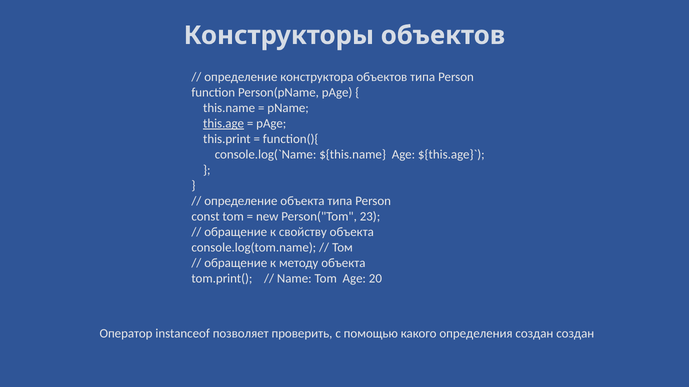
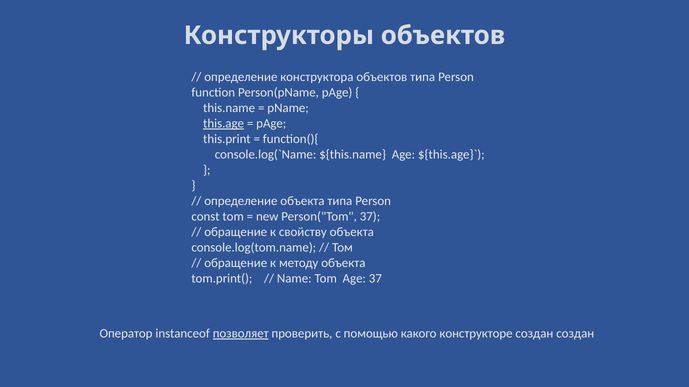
Person("Tom 23: 23 -> 37
Age 20: 20 -> 37
позволяет underline: none -> present
определения: определения -> конструкторе
